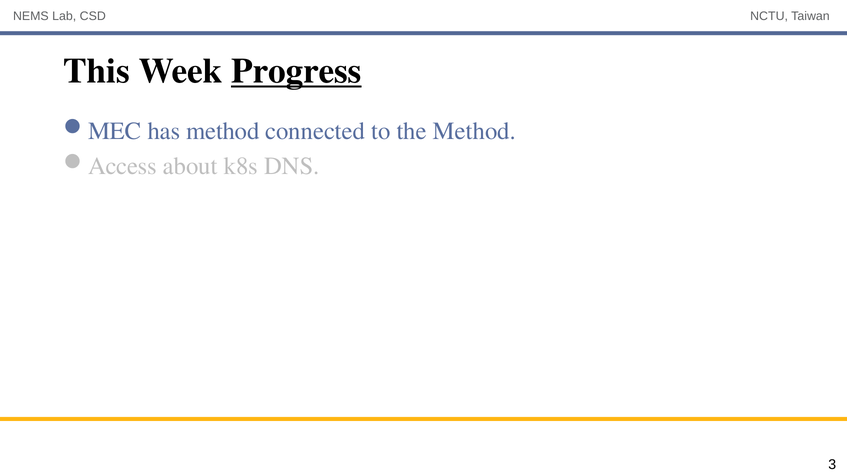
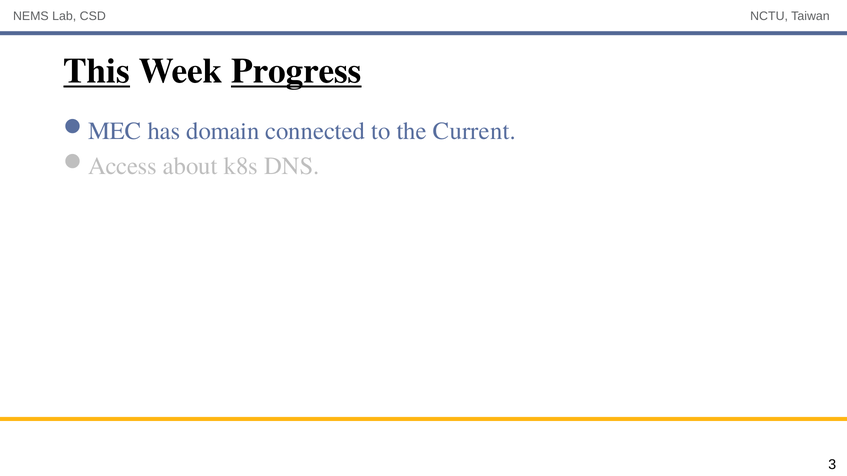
This underline: none -> present
has method: method -> domain
the Method: Method -> Current
